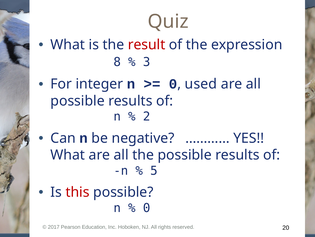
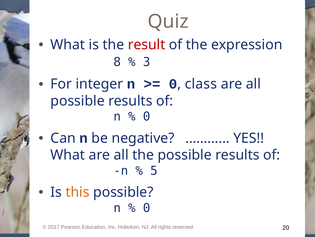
used: used -> class
2 at (147, 116): 2 -> 0
this colour: red -> orange
